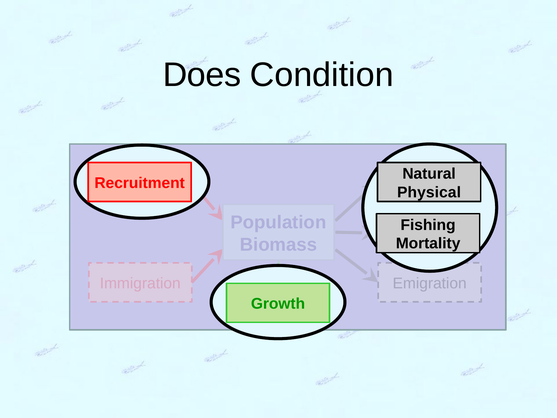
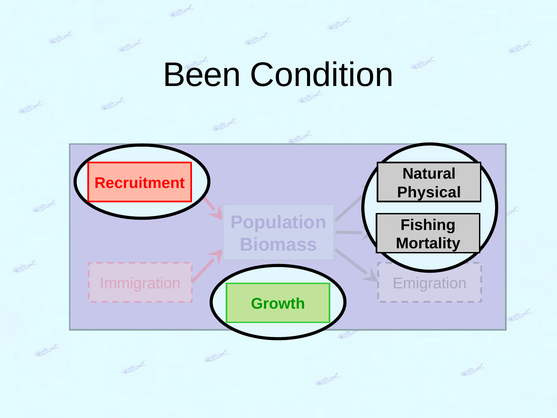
Does: Does -> Been
